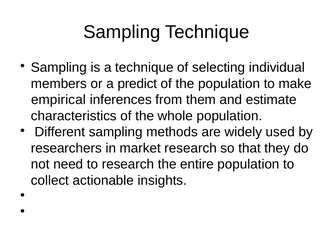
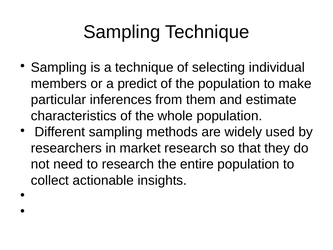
empirical: empirical -> particular
